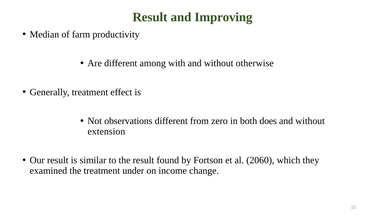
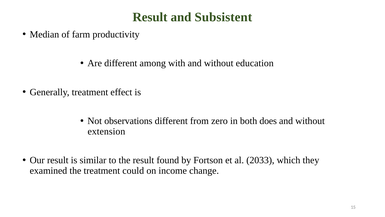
Improving: Improving -> Subsistent
otherwise: otherwise -> education
2060: 2060 -> 2033
under: under -> could
